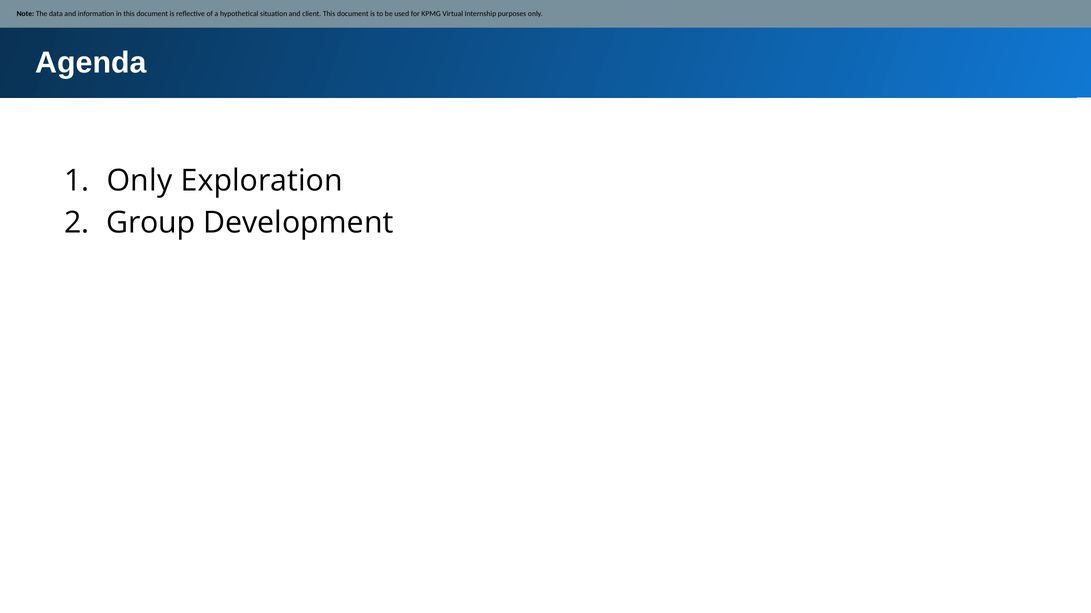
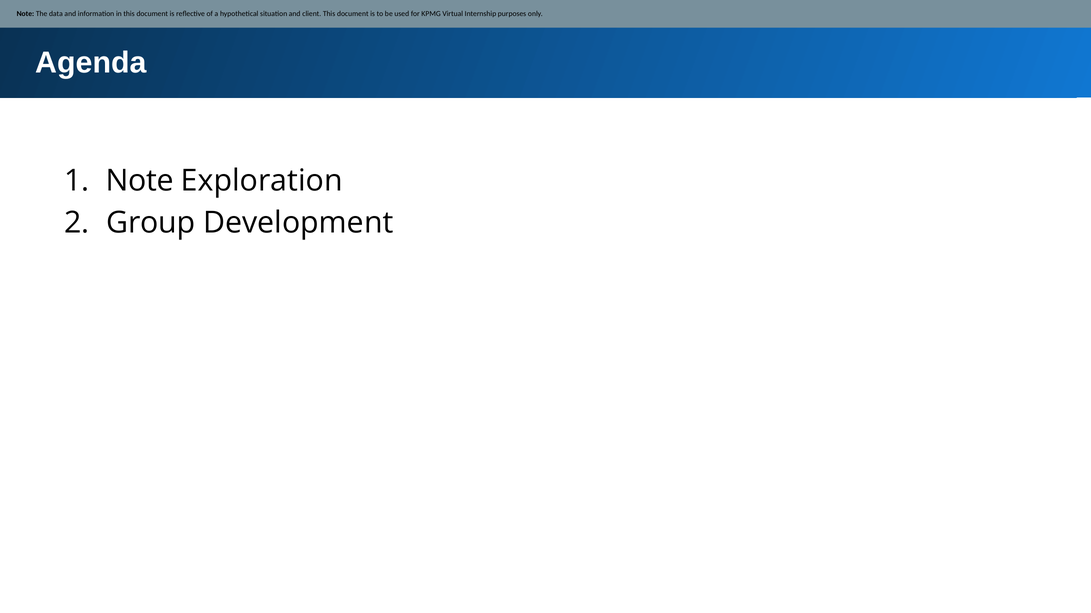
Only at (140, 181): Only -> Note
